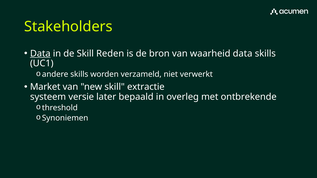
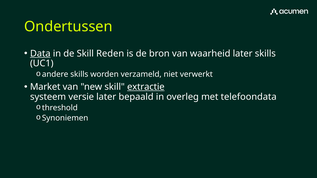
Stakeholders: Stakeholders -> Ondertussen
waarheid data: data -> later
extractie underline: none -> present
ontbrekende: ontbrekende -> telefoondata
